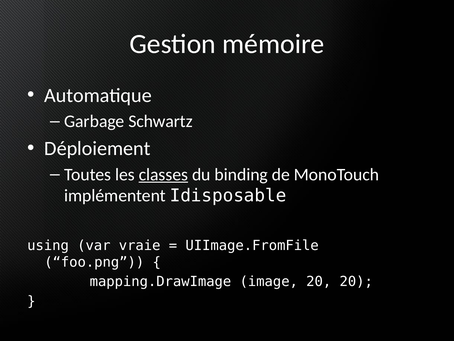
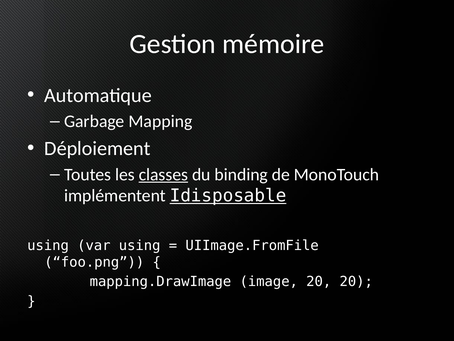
Schwartz: Schwartz -> Mapping
Idisposable underline: none -> present
var vraie: vraie -> using
